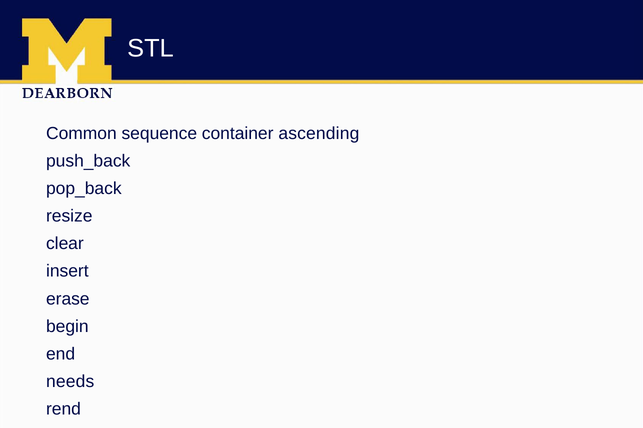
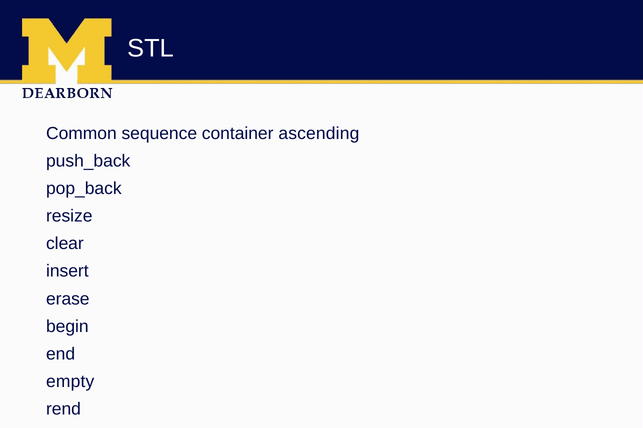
needs: needs -> empty
